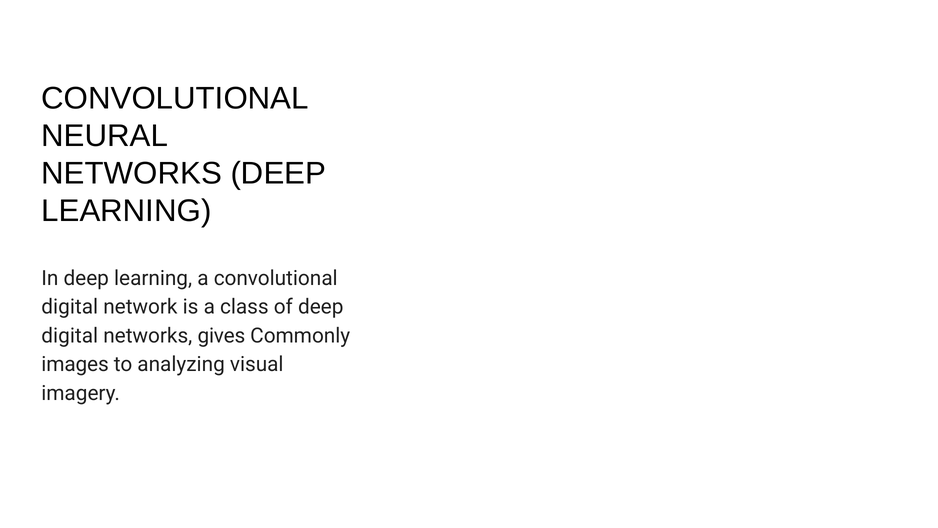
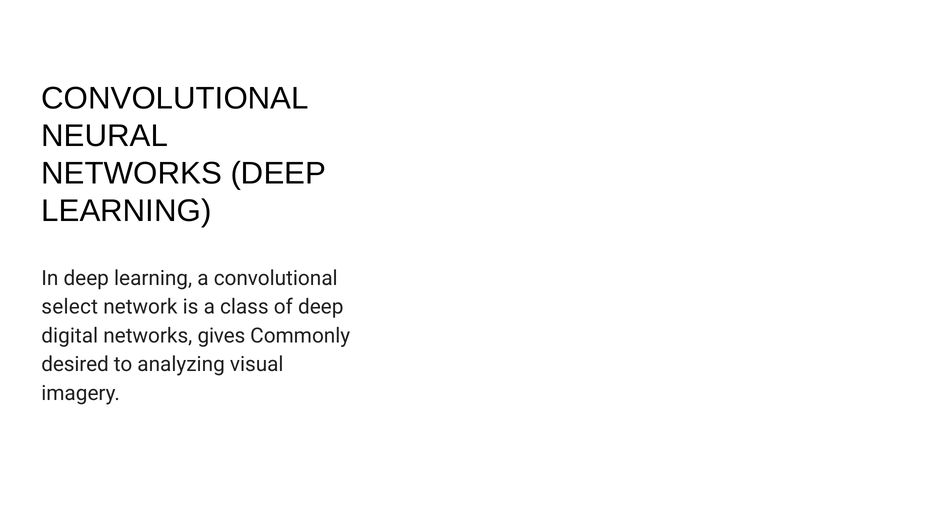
digital at (70, 307): digital -> select
images: images -> desired
